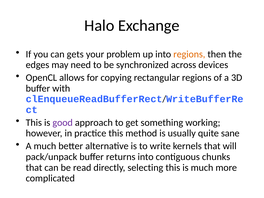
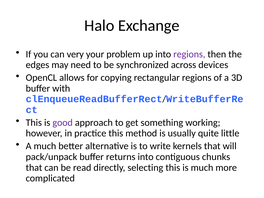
gets: gets -> very
regions at (189, 54) colour: orange -> purple
sane: sane -> little
